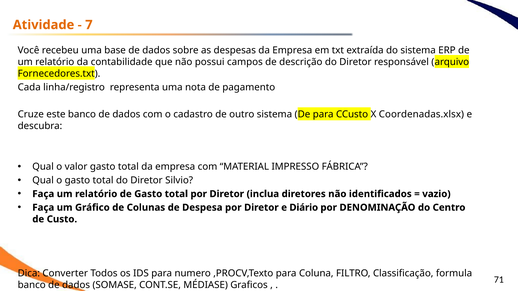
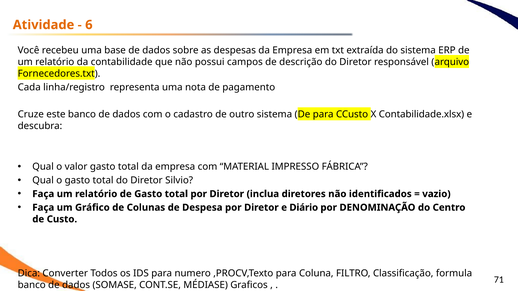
7: 7 -> 6
Coordenadas.xlsx: Coordenadas.xlsx -> Contabilidade.xlsx
